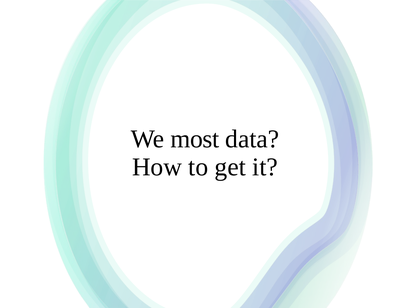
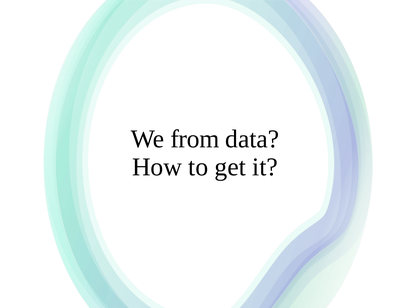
most: most -> from
